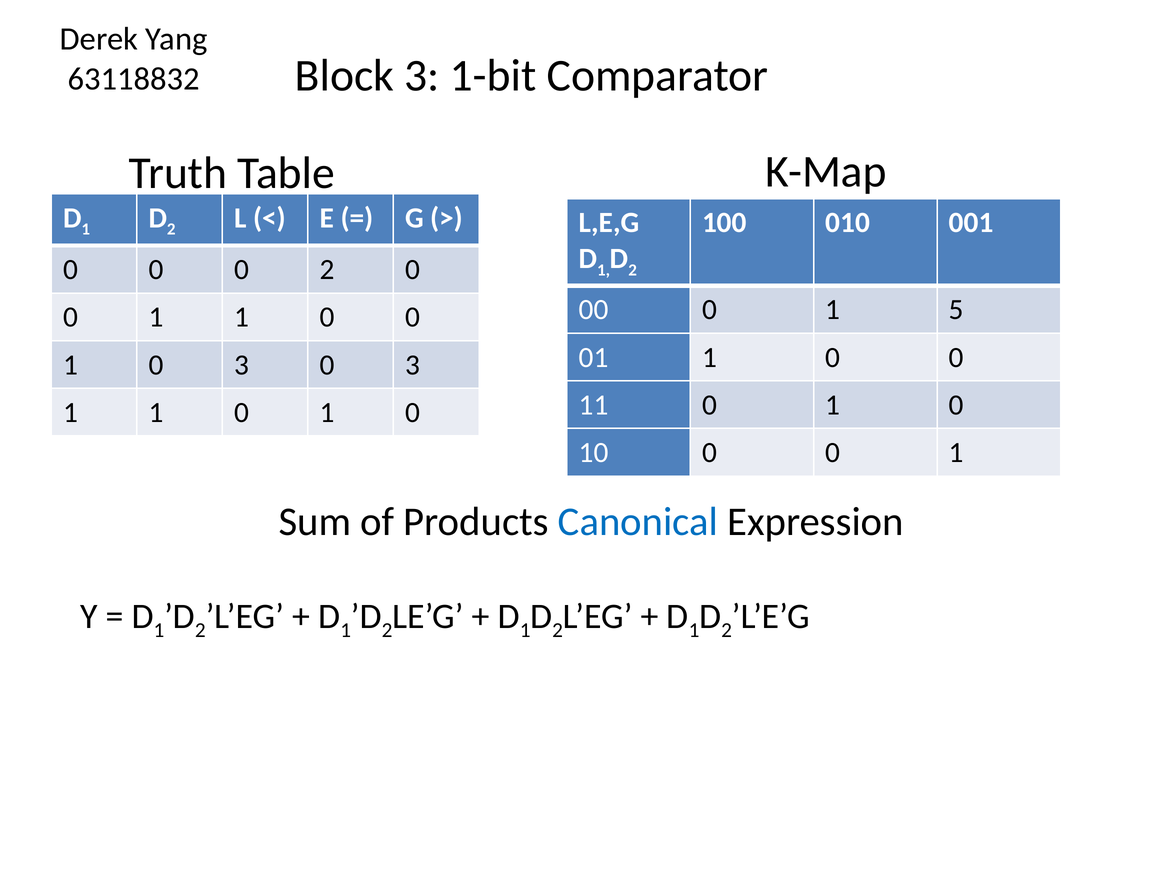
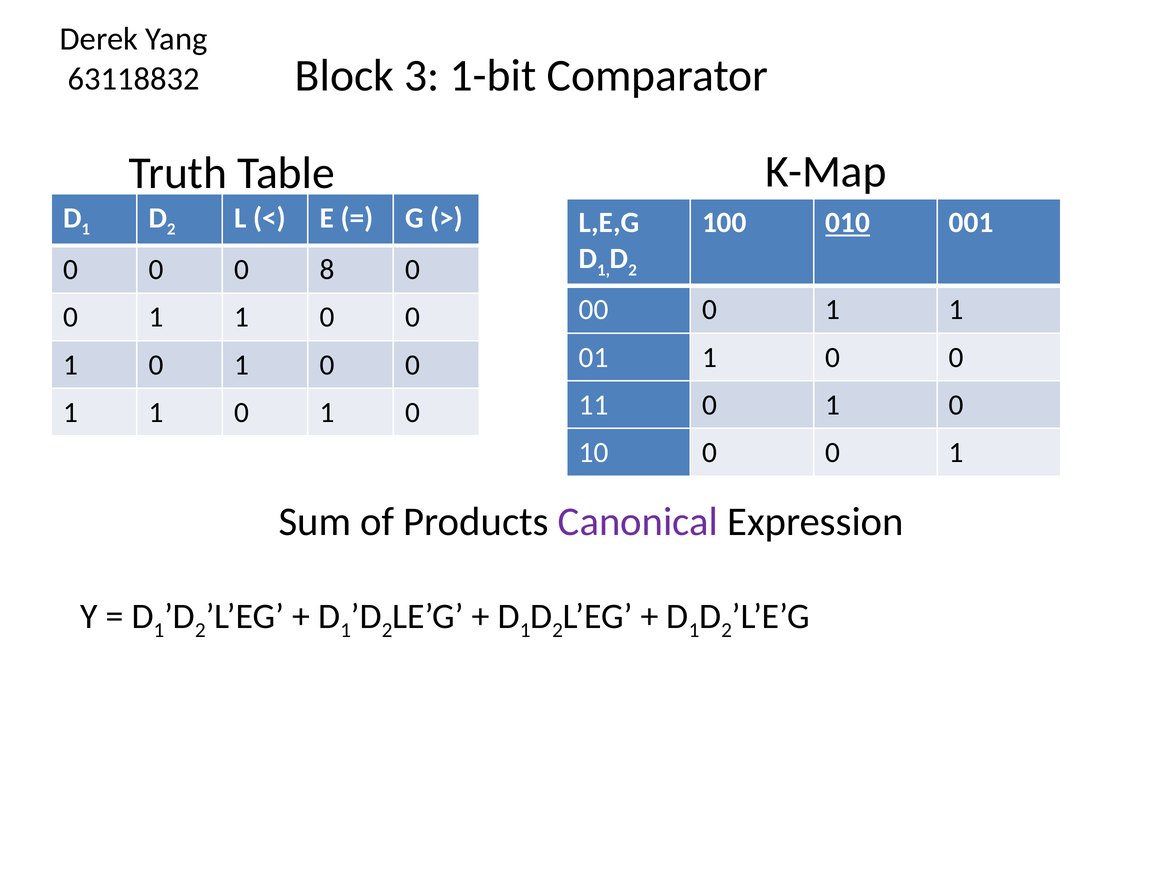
010 underline: none -> present
0 2: 2 -> 8
00 0 1 5: 5 -> 1
3 at (242, 365): 3 -> 1
3 at (413, 365): 3 -> 0
Canonical colour: blue -> purple
